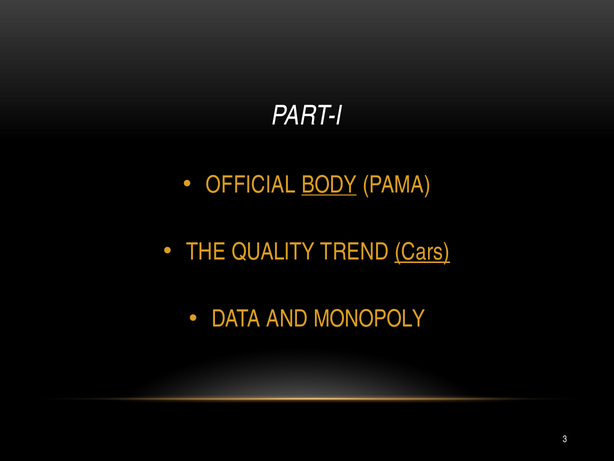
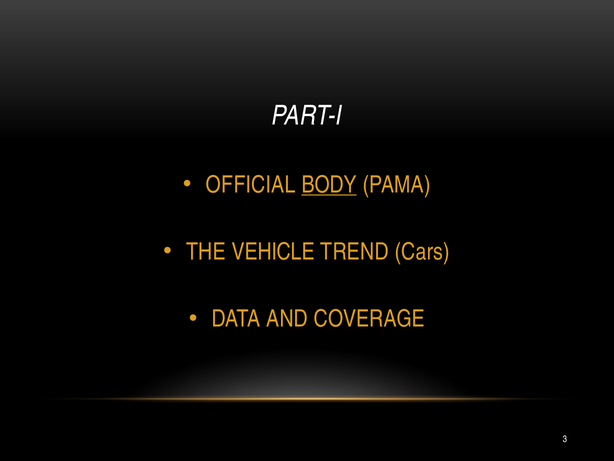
QUALITY: QUALITY -> VEHICLE
Cars underline: present -> none
MONOPOLY: MONOPOLY -> COVERAGE
